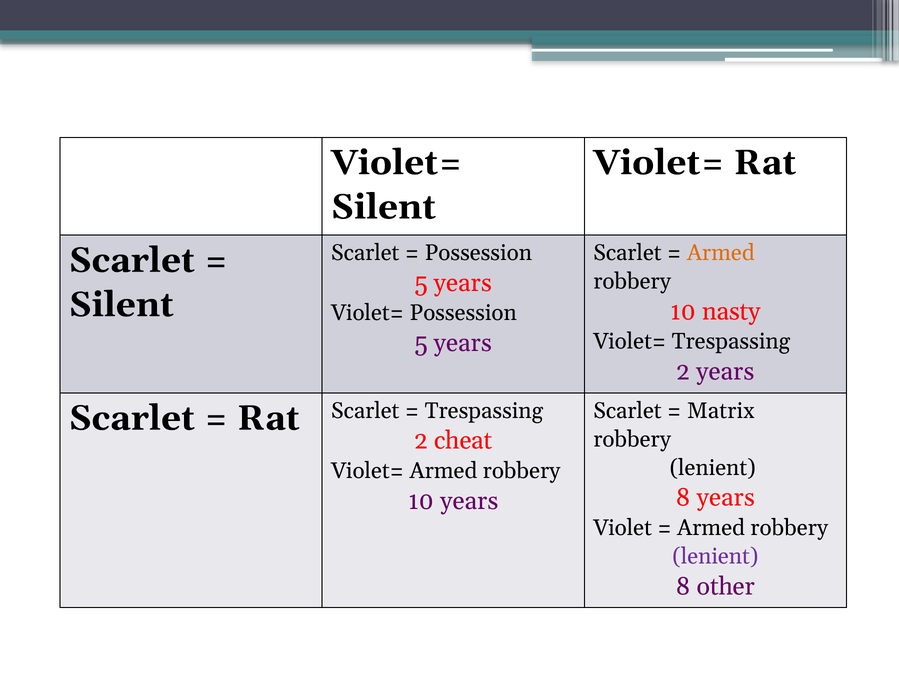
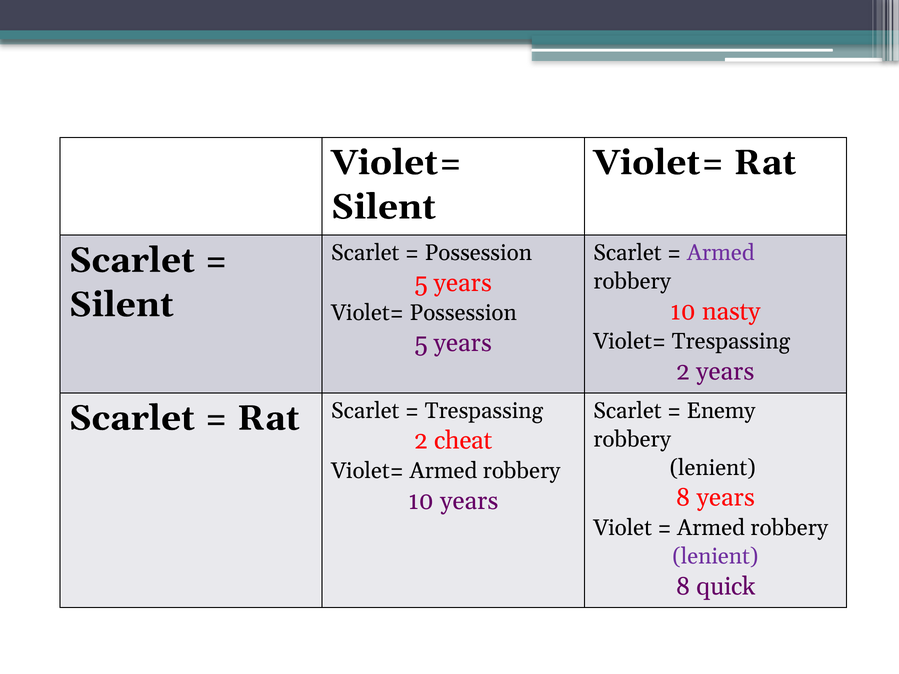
Armed at (721, 253) colour: orange -> purple
Matrix: Matrix -> Enemy
other: other -> quick
